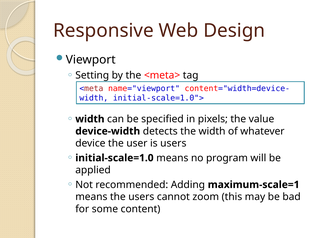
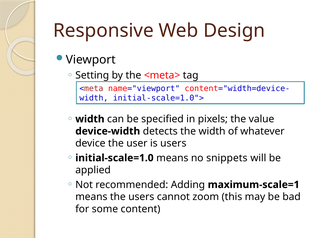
program: program -> snippets
